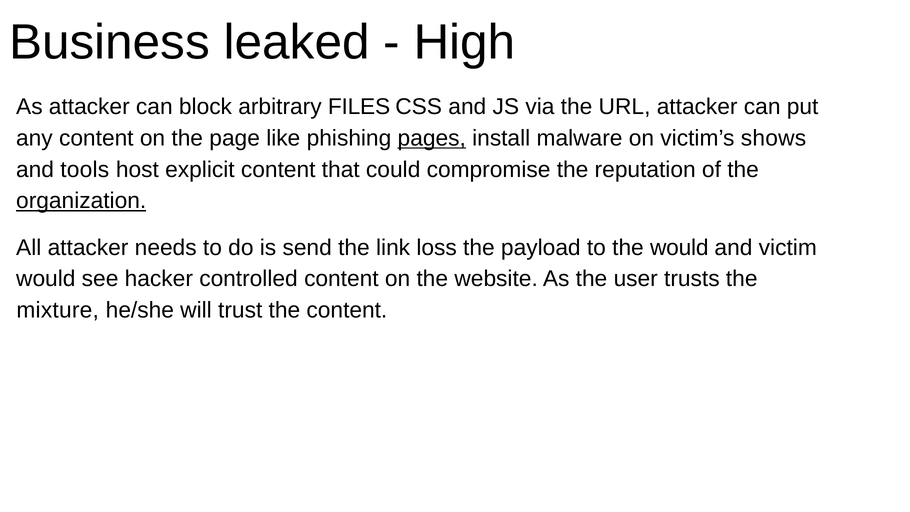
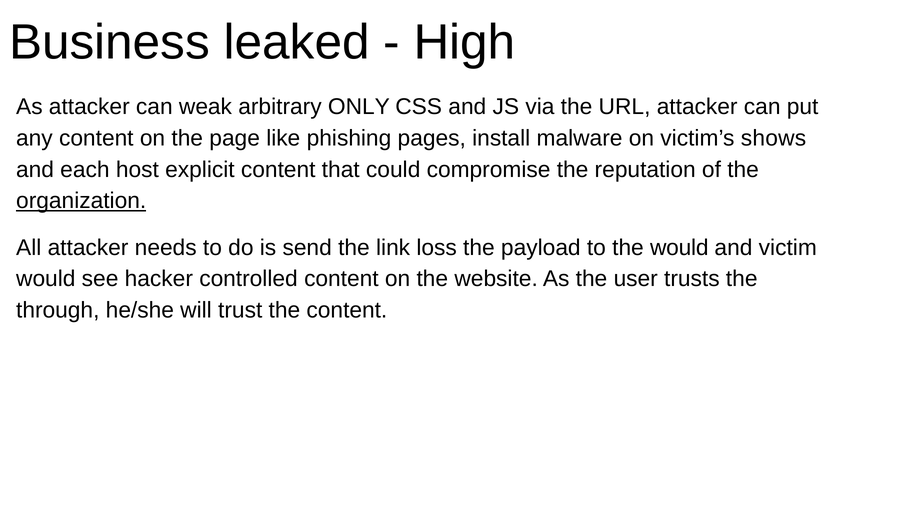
block: block -> weak
FILES: FILES -> ONLY
pages underline: present -> none
tools: tools -> each
mixture: mixture -> through
